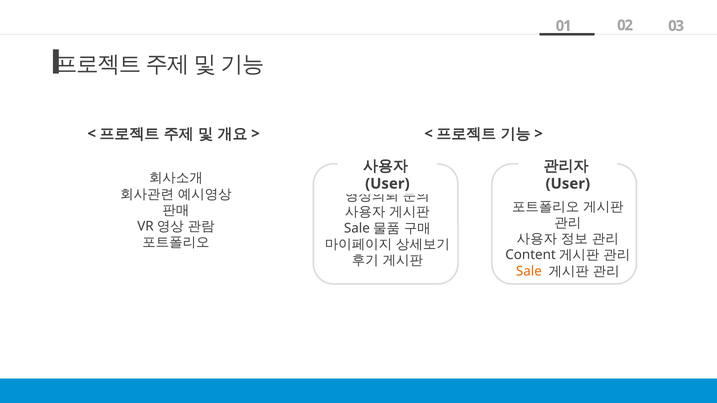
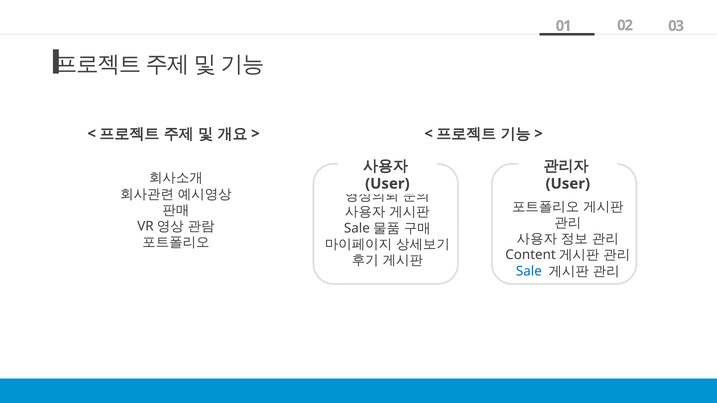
Sale colour: orange -> blue
